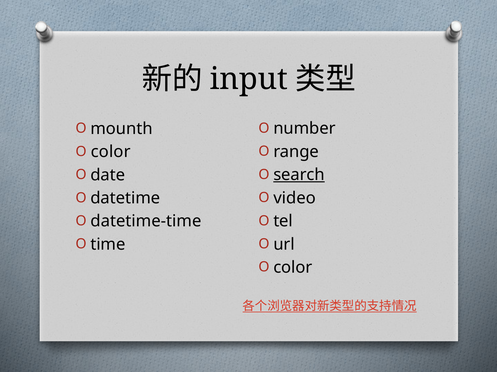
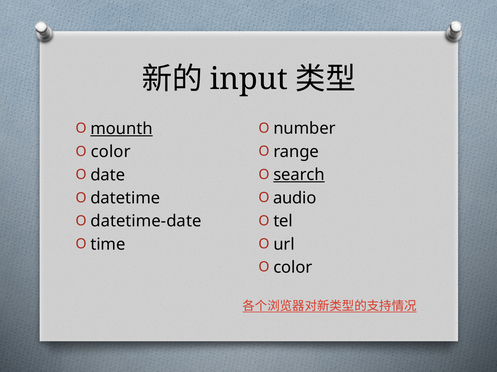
mounth underline: none -> present
video: video -> audio
datetime-time: datetime-time -> datetime-date
